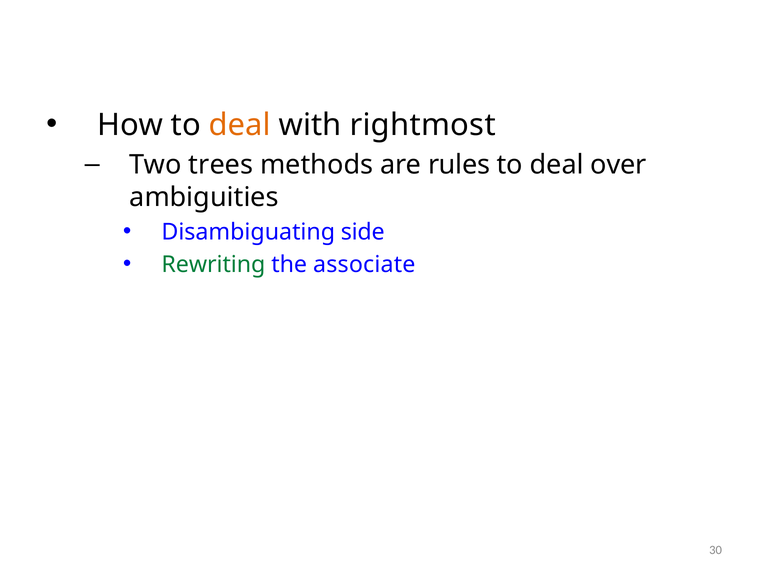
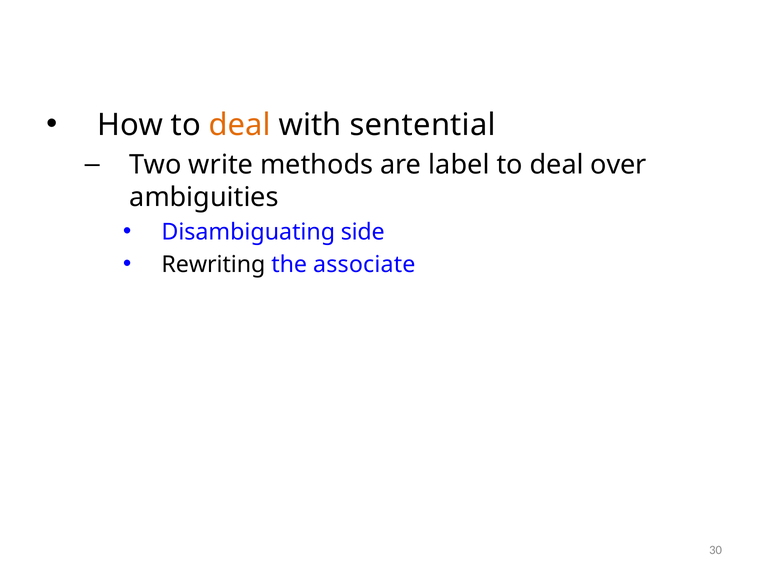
rightmost: rightmost -> sentential
trees: trees -> write
rules: rules -> label
Rewriting colour: green -> black
